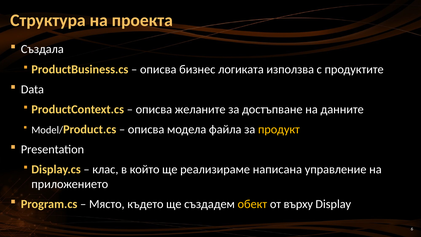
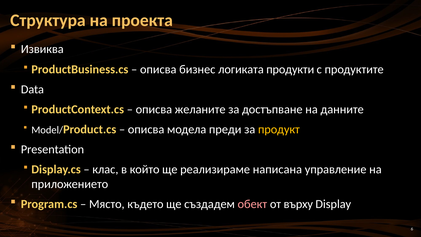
Създала: Създала -> Извиква
използва: използва -> продукти
файла: файла -> преди
обект colour: yellow -> pink
